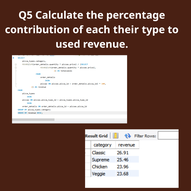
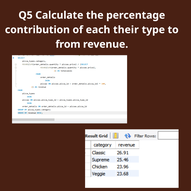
used: used -> from
